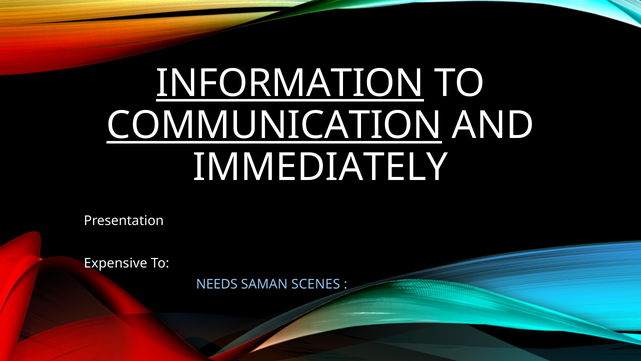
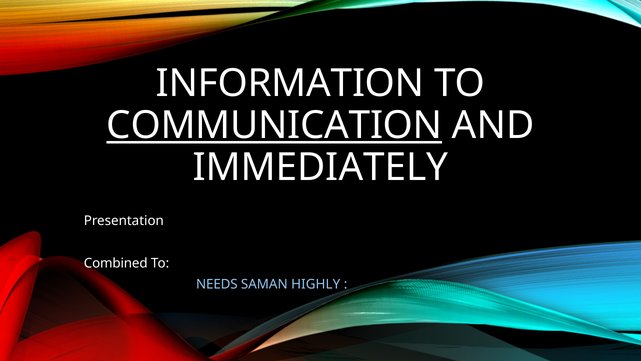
INFORMATION underline: present -> none
Expensive: Expensive -> Combined
SCENES: SCENES -> HIGHLY
